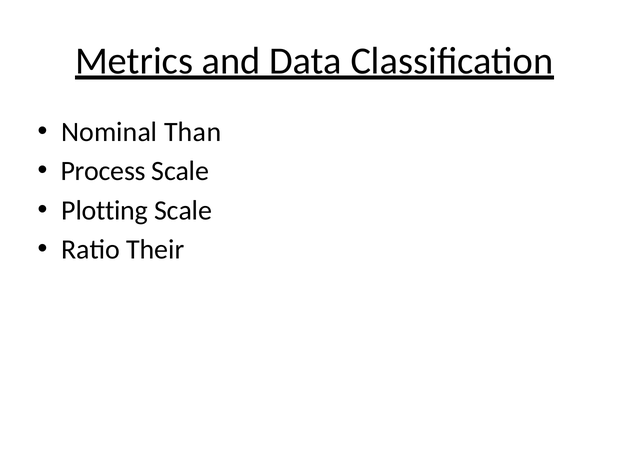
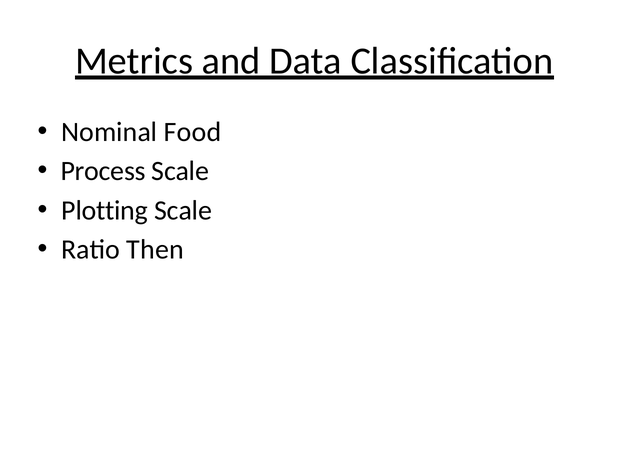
Than: Than -> Food
Their: Their -> Then
